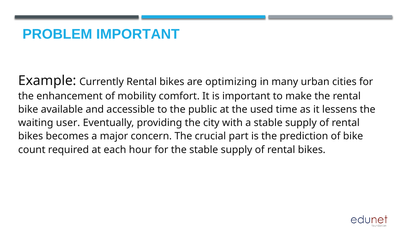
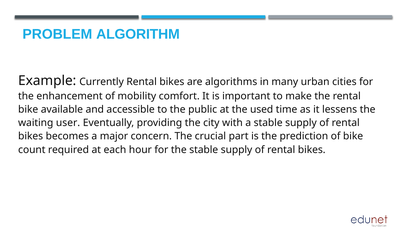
PROBLEM IMPORTANT: IMPORTANT -> ALGORITHM
optimizing: optimizing -> algorithms
